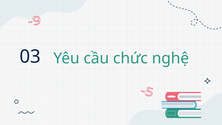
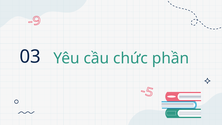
nghệ: nghệ -> phần
